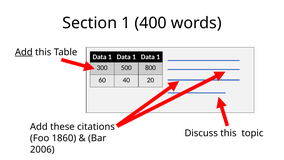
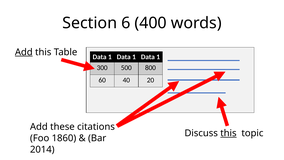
Section 1: 1 -> 6
this at (228, 133) underline: none -> present
2006: 2006 -> 2014
